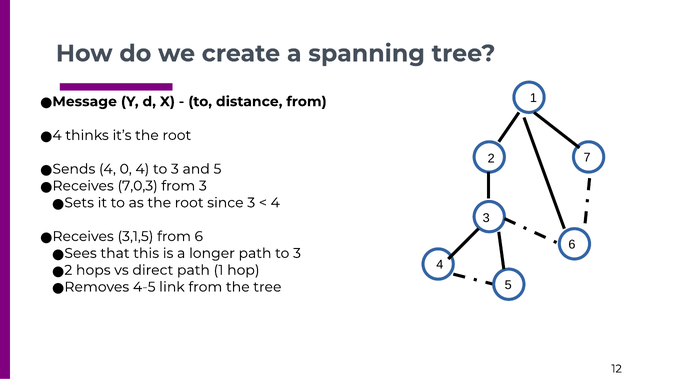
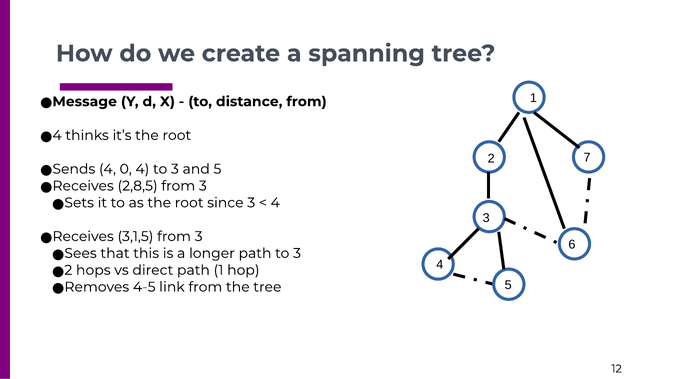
7,0,3: 7,0,3 -> 2,8,5
3,1,5 from 6: 6 -> 3
